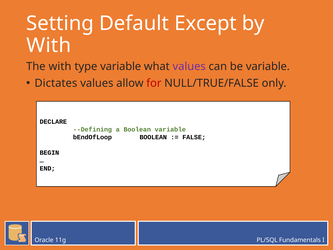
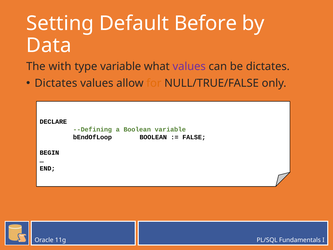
Except: Except -> Before
With at (49, 45): With -> Data
be variable: variable -> dictates
for colour: red -> orange
